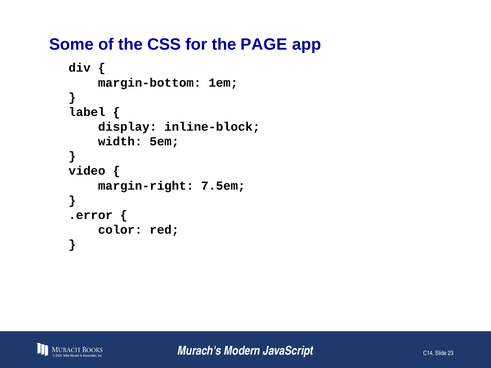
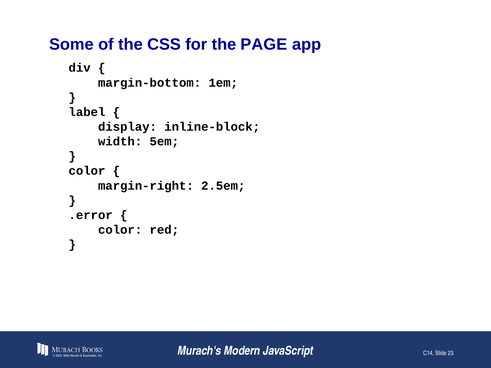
video at (87, 171): video -> color
7.5em: 7.5em -> 2.5em
